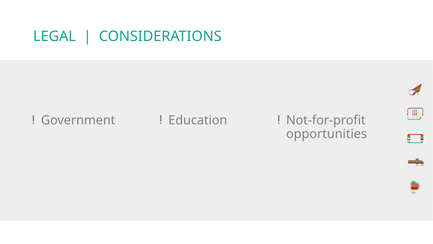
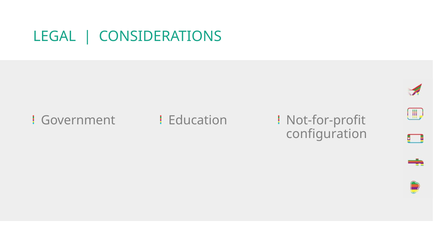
opportunities: opportunities -> configuration
